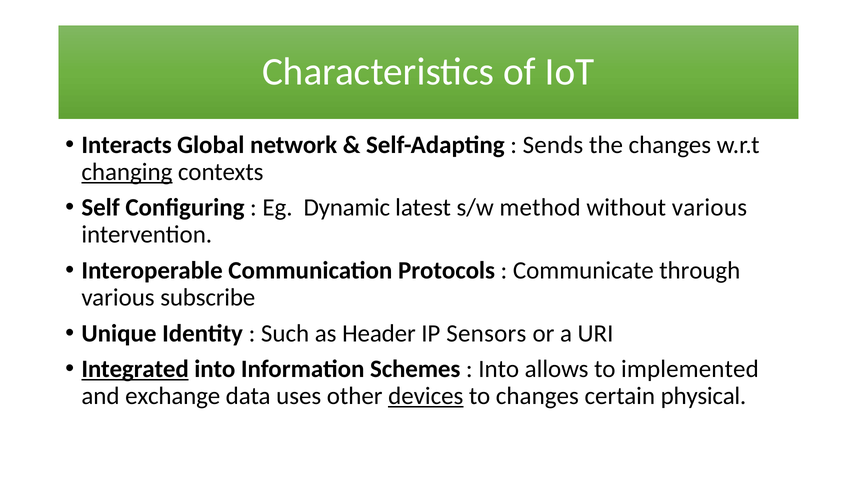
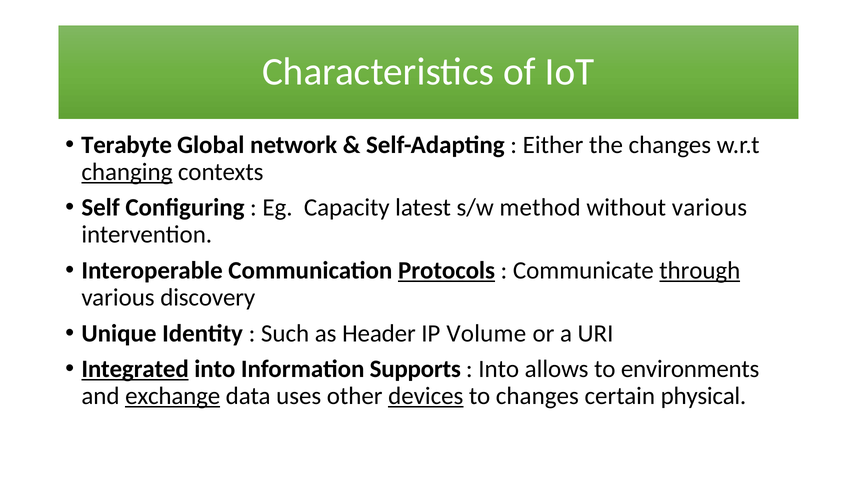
Interacts: Interacts -> Terabyte
Sends: Sends -> Either
Dynamic: Dynamic -> Capacity
Protocols underline: none -> present
through underline: none -> present
subscribe: subscribe -> discovery
Sensors: Sensors -> Volume
Schemes: Schemes -> Supports
implemented: implemented -> environments
exchange underline: none -> present
